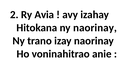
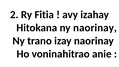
Avia: Avia -> Fitia
